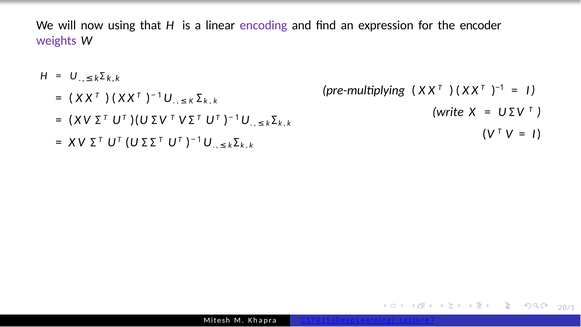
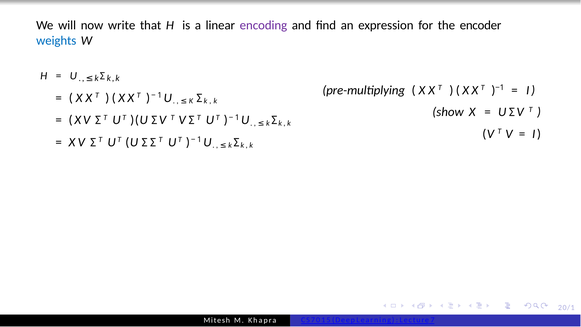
using: using -> write
weights colour: purple -> blue
write: write -> show
